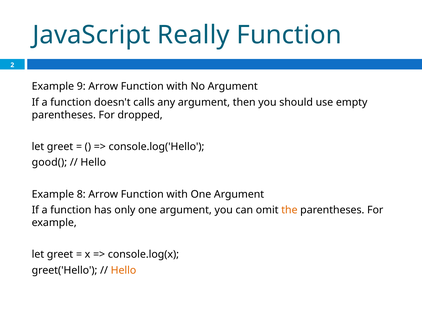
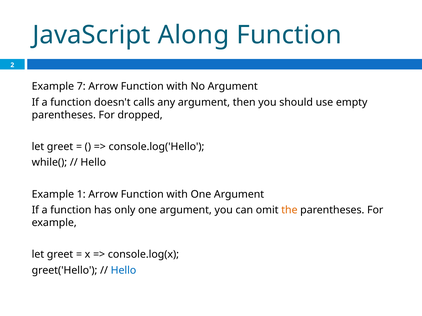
Really: Really -> Along
9: 9 -> 7
good(: good( -> while(
8: 8 -> 1
Hello at (123, 271) colour: orange -> blue
